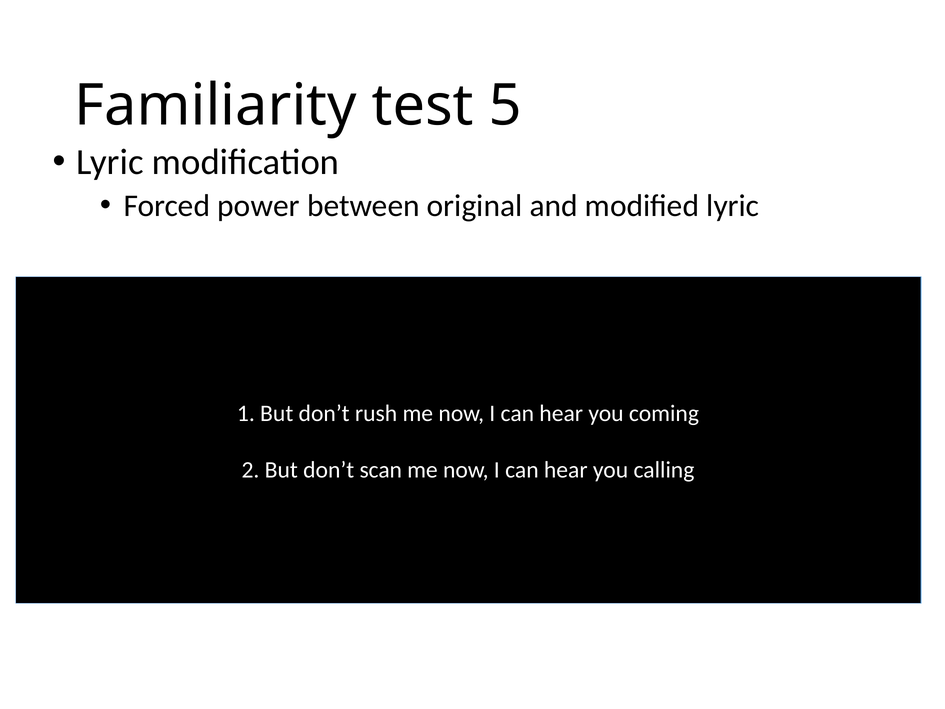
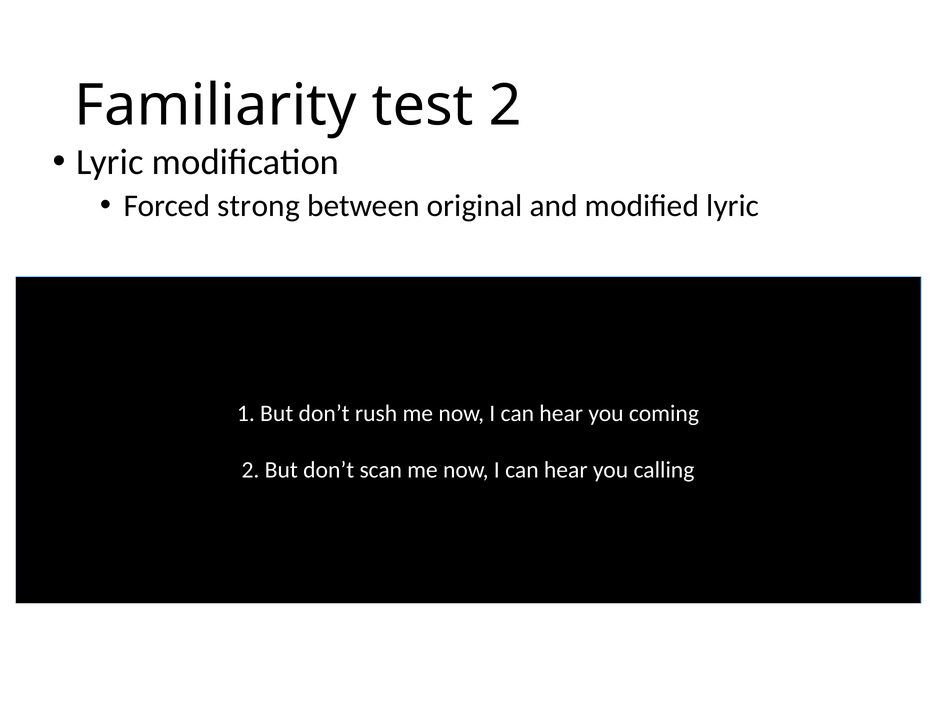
test 5: 5 -> 2
power: power -> strong
